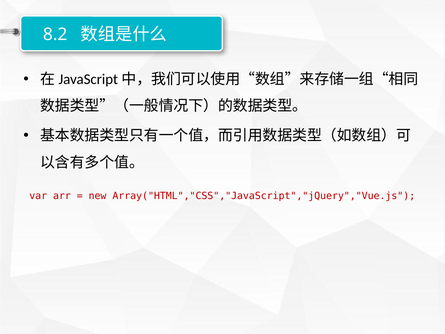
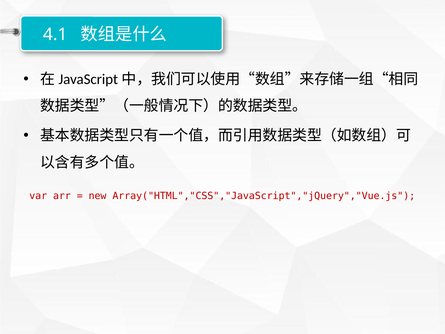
8.2: 8.2 -> 4.1
